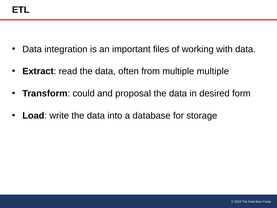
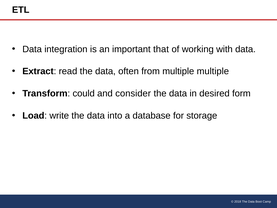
files: files -> that
proposal: proposal -> consider
